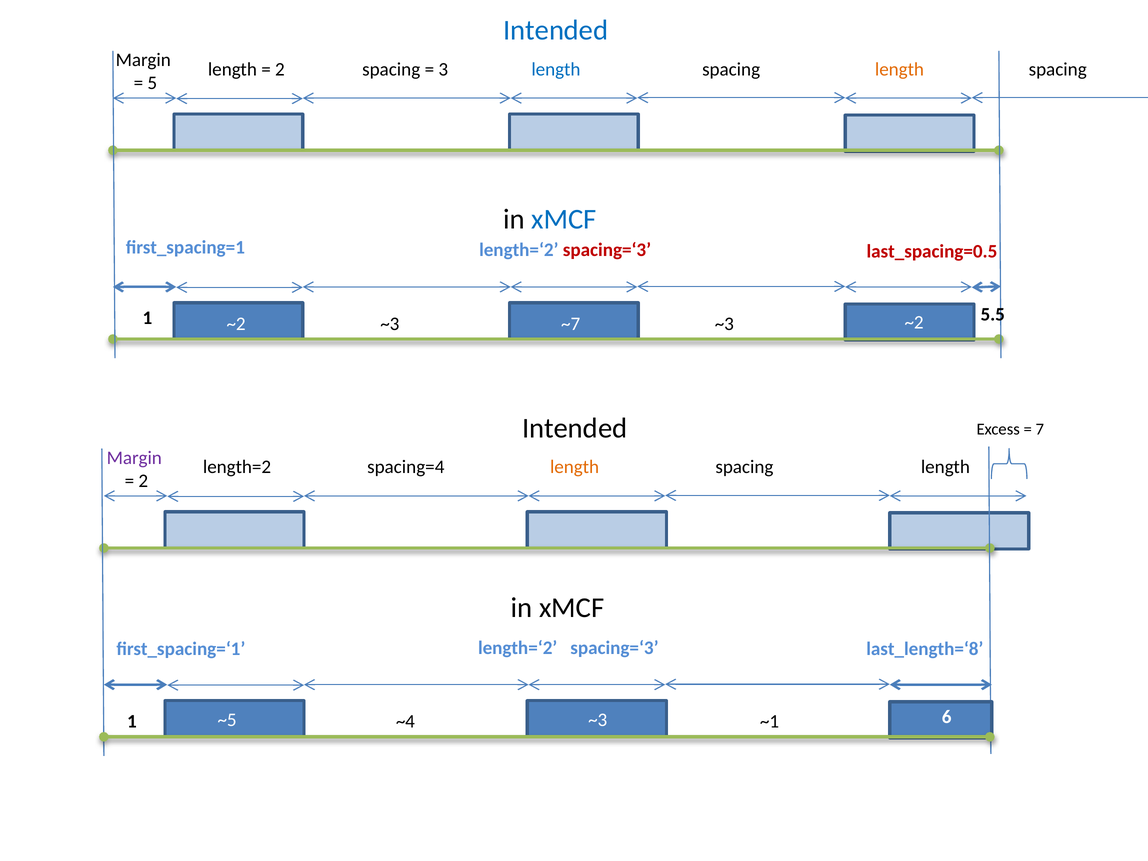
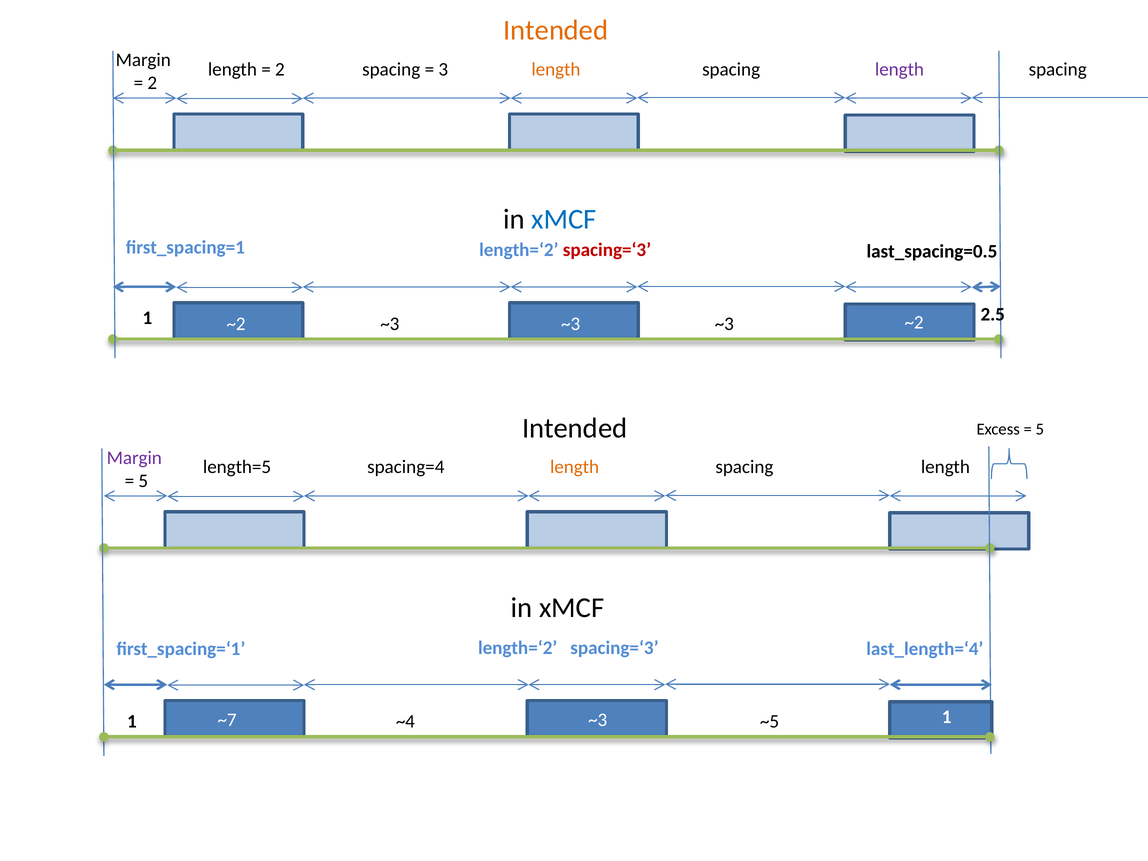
Intended at (556, 30) colour: blue -> orange
length at (556, 69) colour: blue -> orange
length at (899, 69) colour: orange -> purple
5 at (152, 83): 5 -> 2
last_spacing=0.5 colour: red -> black
5.5: 5.5 -> 2.5
~2 ~7: ~7 -> ~3
7 at (1040, 429): 7 -> 5
length=2: length=2 -> length=5
2 at (143, 481): 2 -> 5
last_length=‘8: last_length=‘8 -> last_length=‘4
~5: ~5 -> ~7
~1: ~1 -> ~5
1 6: 6 -> 1
